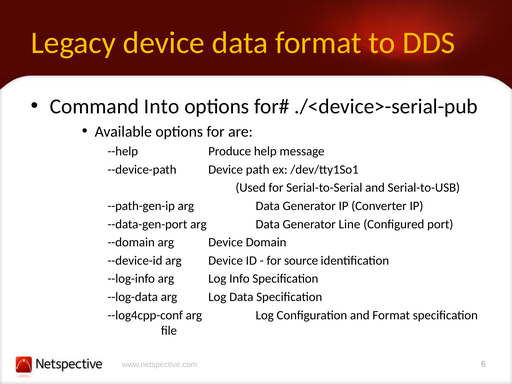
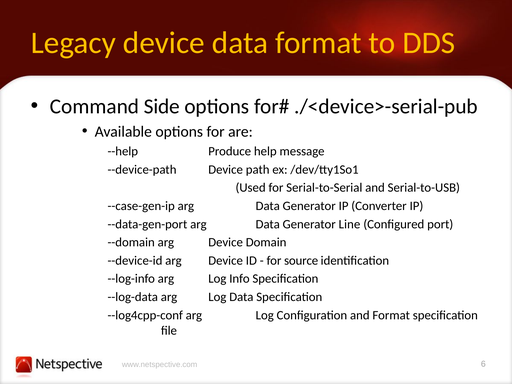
Into: Into -> Side
--path-gen-ip: --path-gen-ip -> --case-gen-ip
